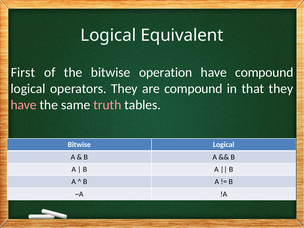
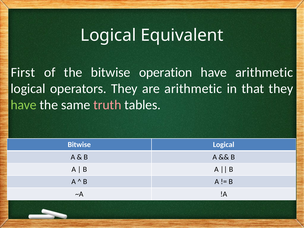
have compound: compound -> arithmetic
are compound: compound -> arithmetic
have at (24, 105) colour: pink -> light green
